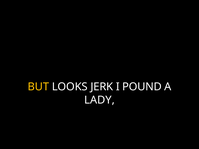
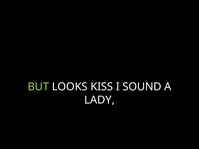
BUT colour: yellow -> light green
JERK: JERK -> KISS
POUND: POUND -> SOUND
